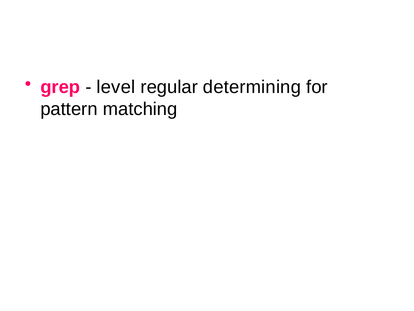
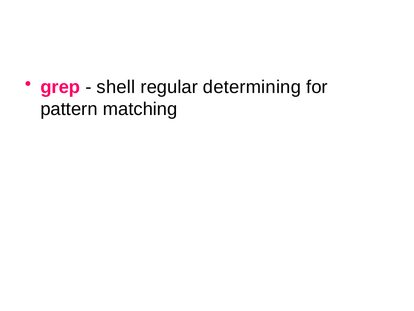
level: level -> shell
